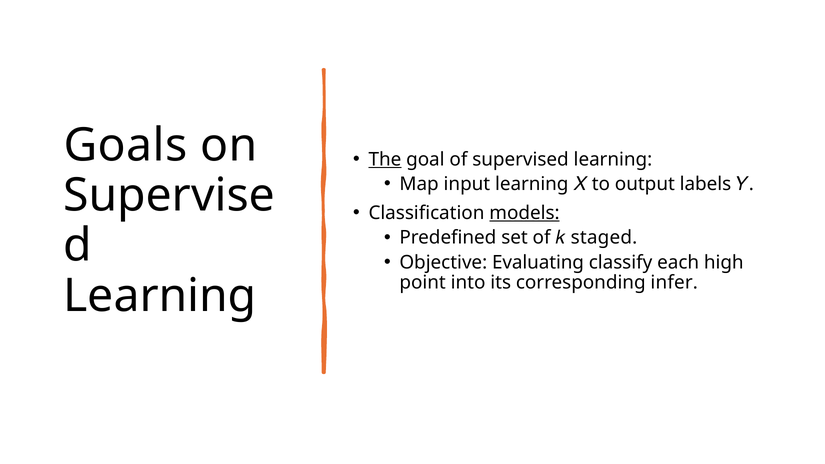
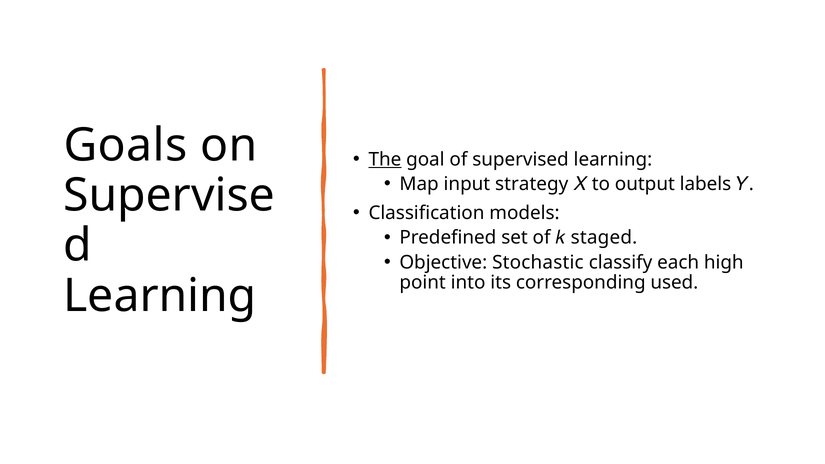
input learning: learning -> strategy
models underline: present -> none
Evaluating: Evaluating -> Stochastic
infer: infer -> used
